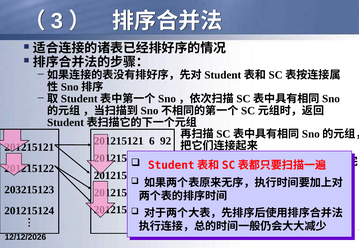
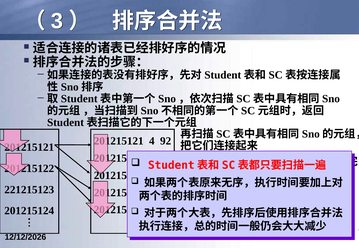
6: 6 -> 4
203215123: 203215123 -> 221215123
